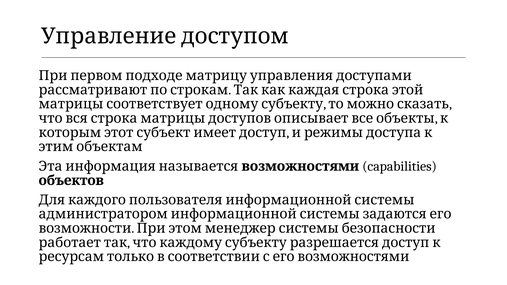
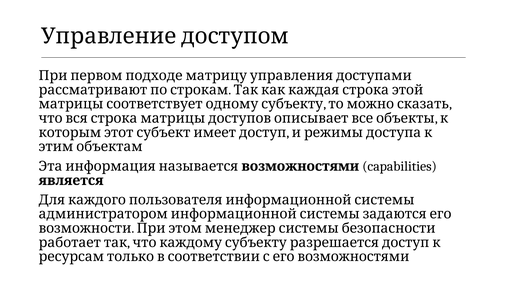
объектов: объектов -> является
